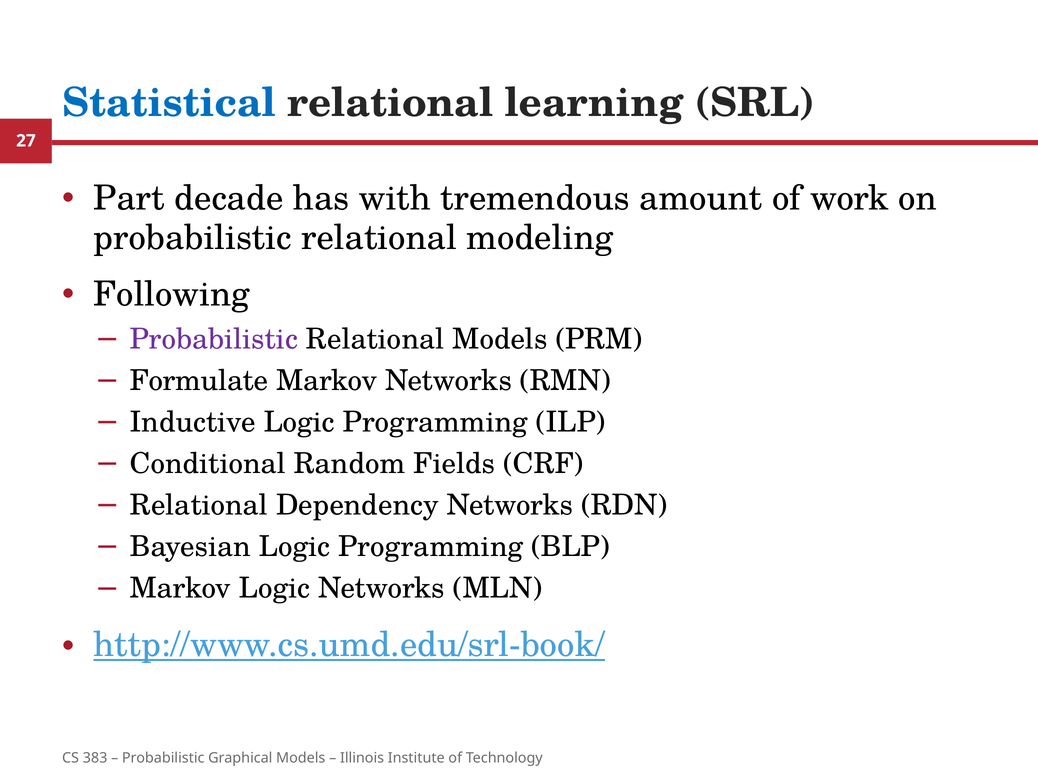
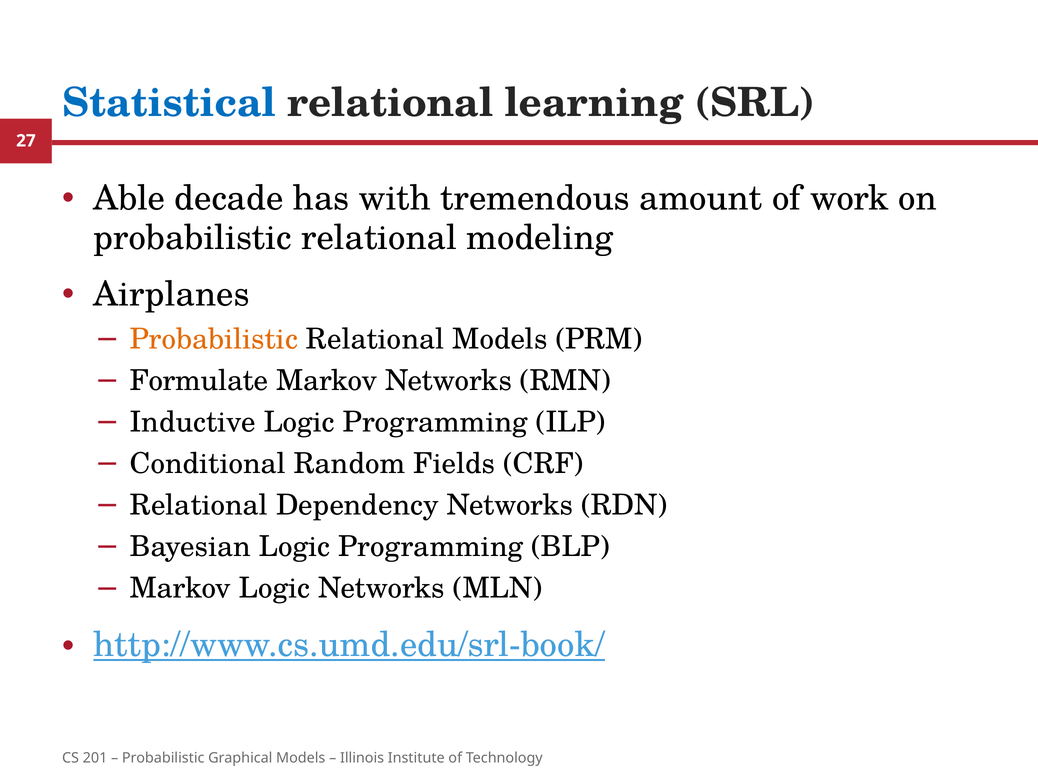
Part: Part -> Able
Following: Following -> Airplanes
Probabilistic at (214, 339) colour: purple -> orange
383: 383 -> 201
